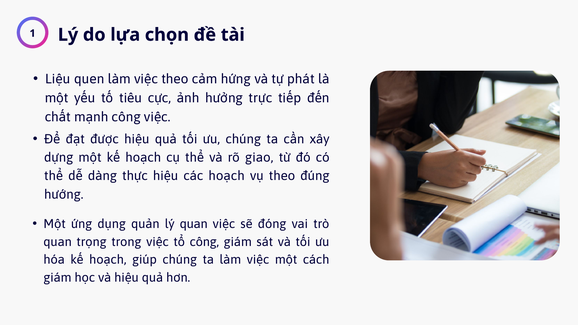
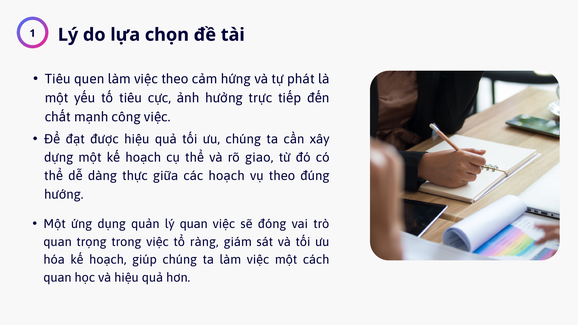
Liệu at (58, 79): Liệu -> Tiêu
thực hiệu: hiệu -> giữa
tổ công: công -> ràng
giám at (57, 278): giám -> quan
